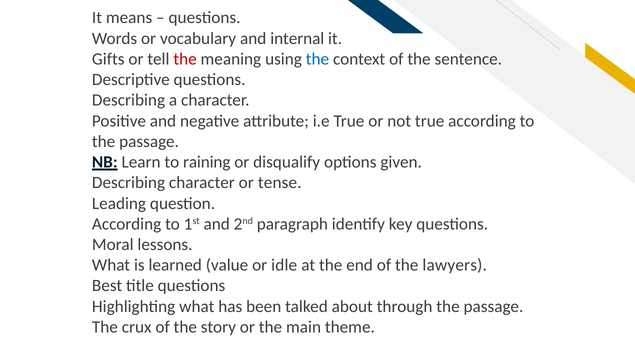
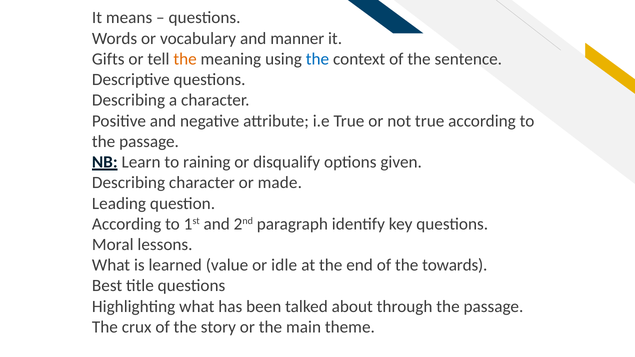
internal: internal -> manner
the at (185, 59) colour: red -> orange
tense: tense -> made
lawyers: lawyers -> towards
